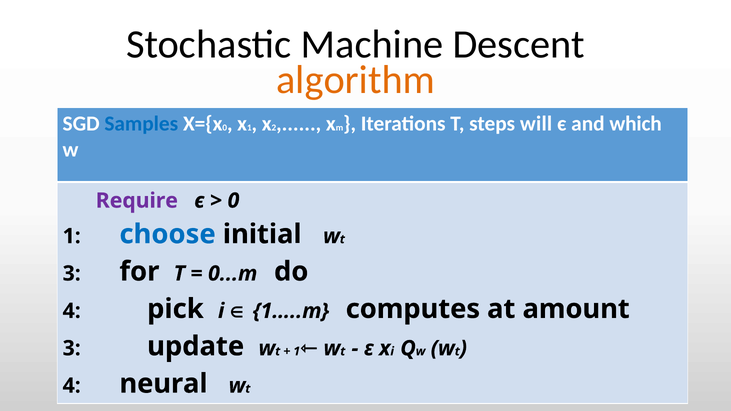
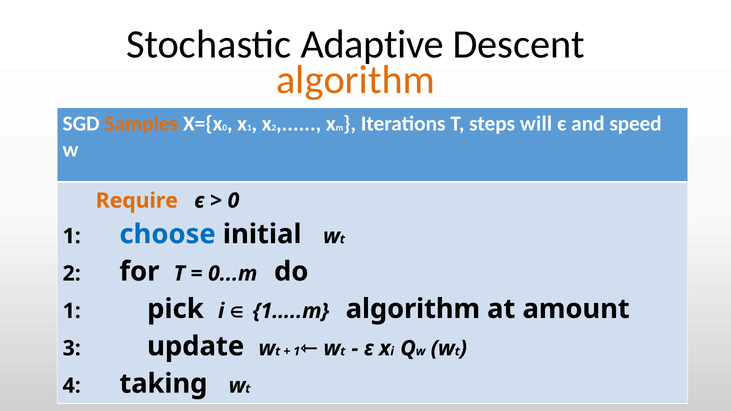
Machine: Machine -> Adaptive
Samples colour: blue -> orange
which: which -> speed
Require colour: purple -> orange
3 at (72, 274): 3 -> 2
4 at (72, 311): 4 -> 1
1…..m computes: computes -> algorithm
neural: neural -> taking
